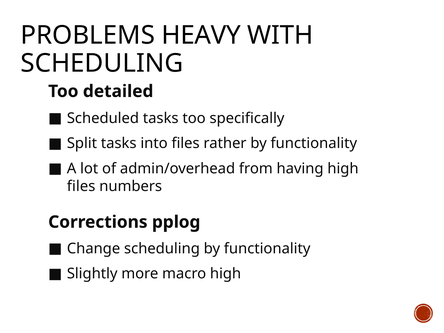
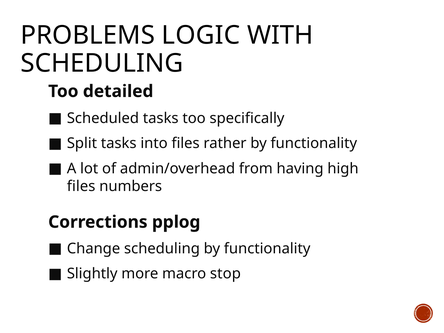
HEAVY: HEAVY -> LOGIC
macro high: high -> stop
